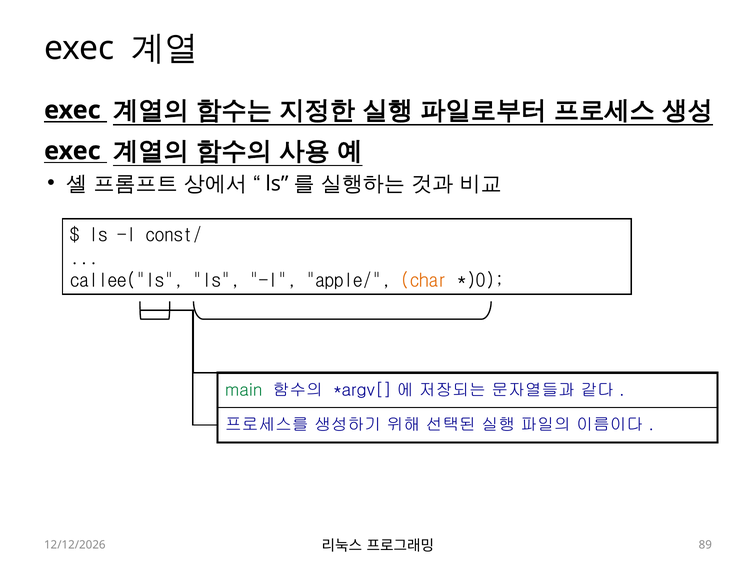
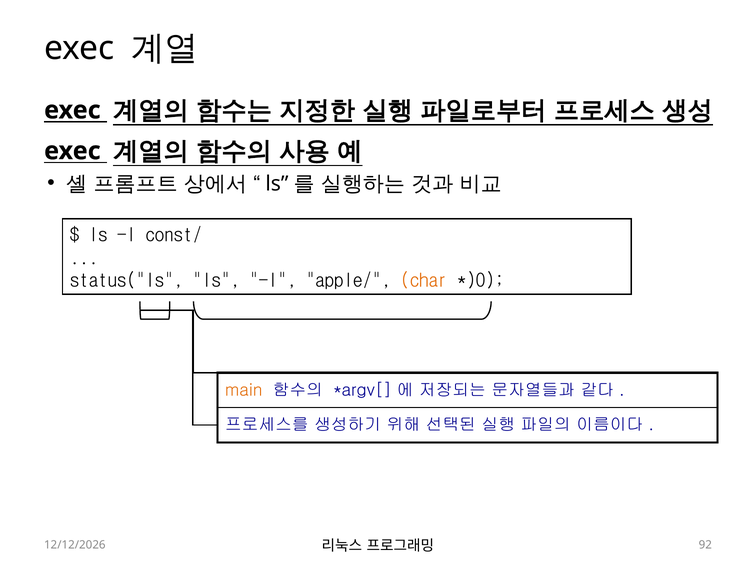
callee("ls: callee("ls -> status("ls
main colour: green -> orange
89: 89 -> 92
